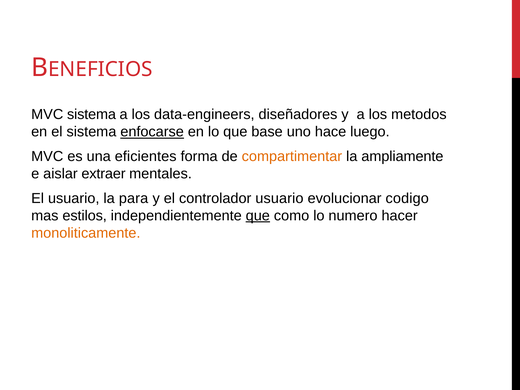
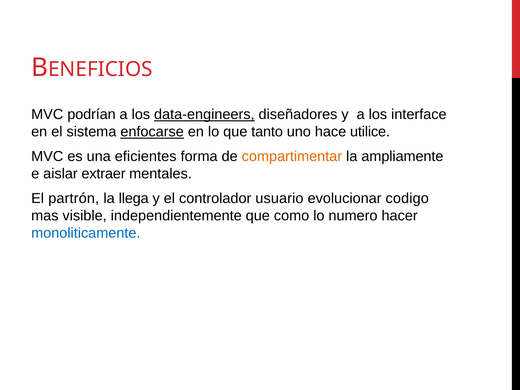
MVC sistema: sistema -> podrían
data-engineers underline: none -> present
metodos: metodos -> interface
base: base -> tanto
luego: luego -> utilice
El usuario: usuario -> partrón
para: para -> llega
estilos: estilos -> visible
que at (258, 216) underline: present -> none
monoliticamente colour: orange -> blue
